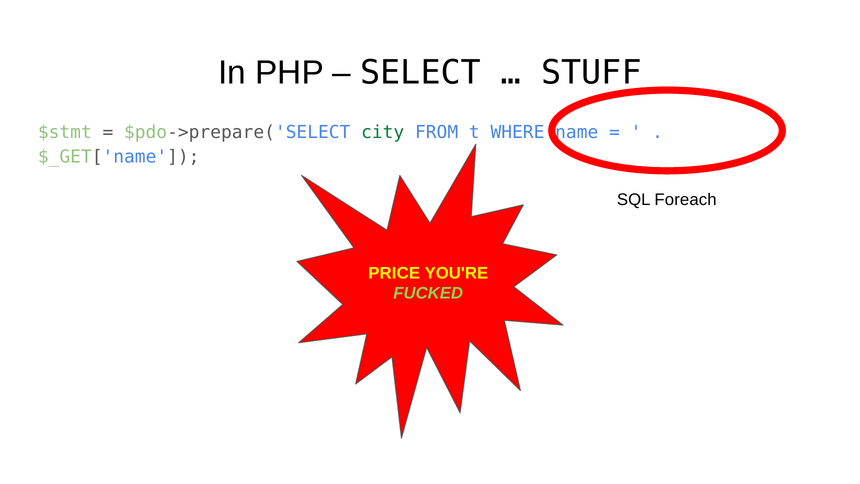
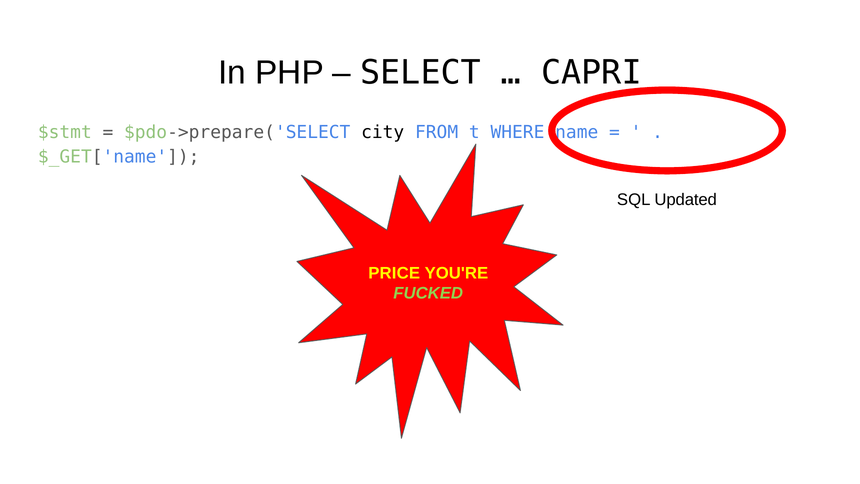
STUFF: STUFF -> CAPRI
city colour: green -> black
Foreach: Foreach -> Updated
